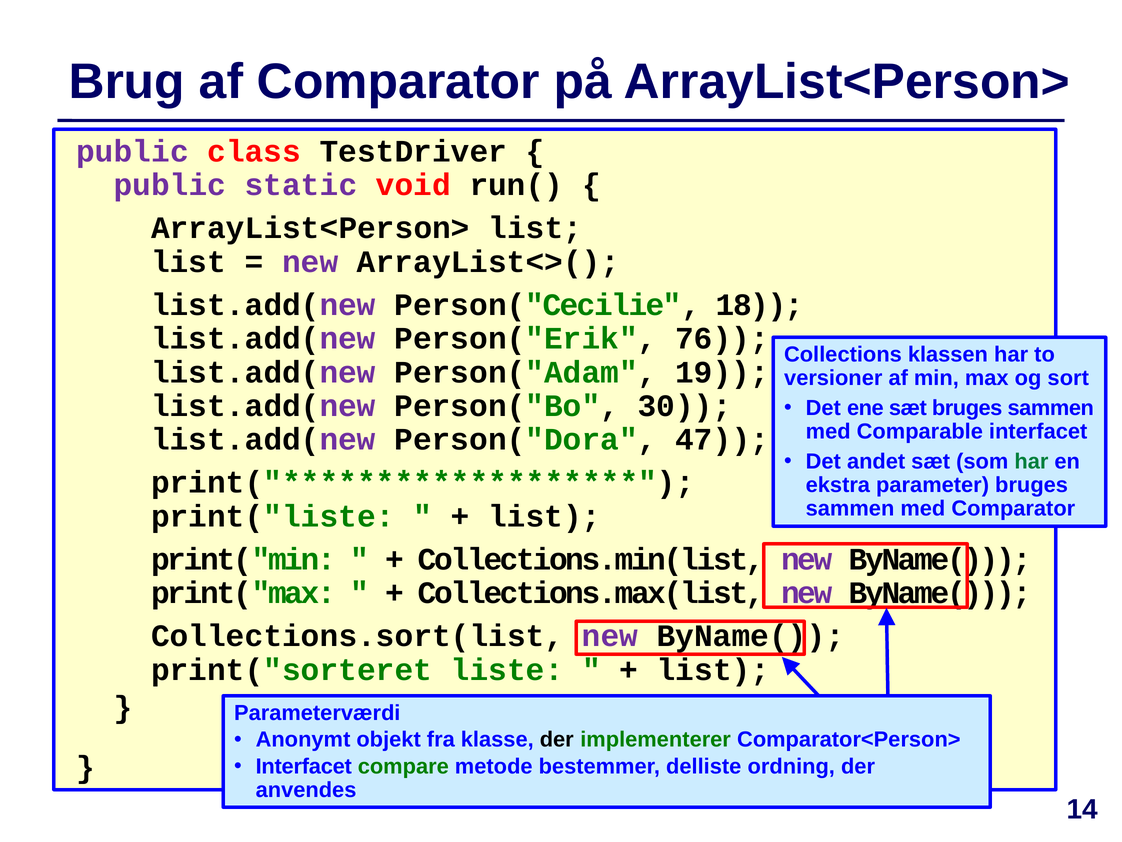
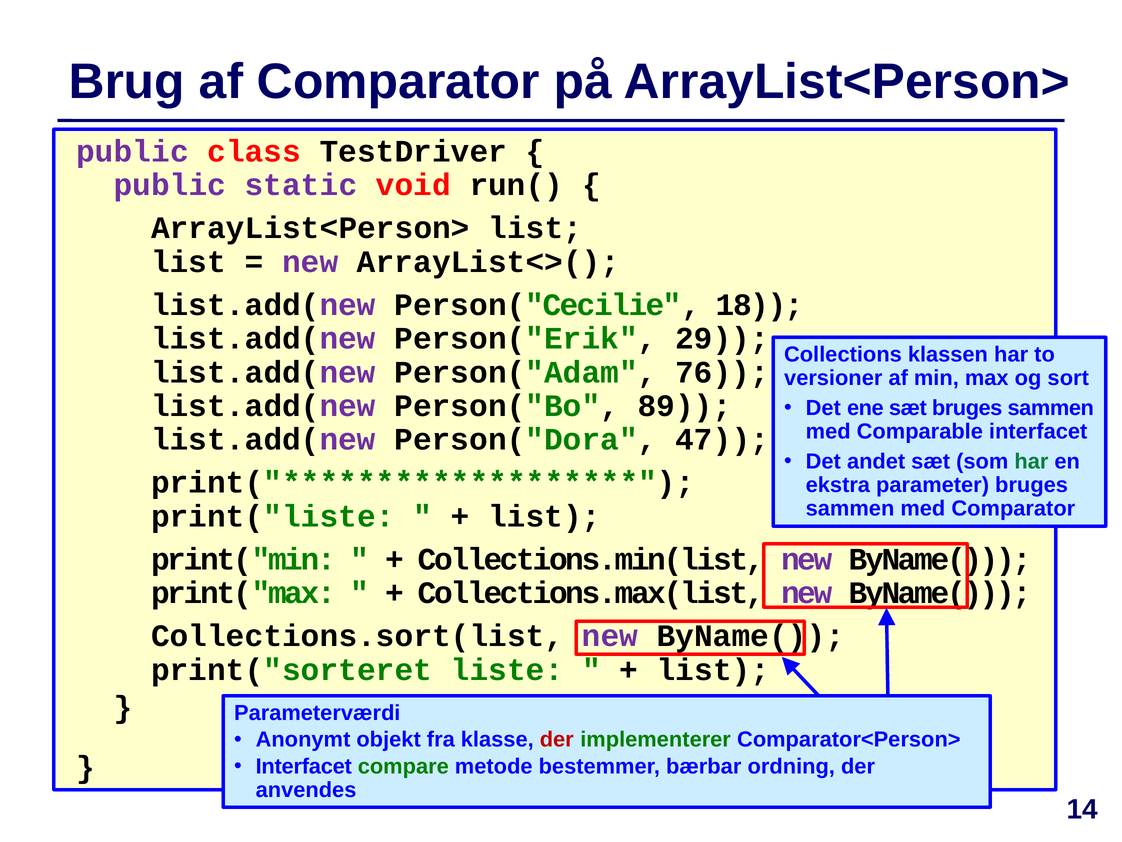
76: 76 -> 29
19: 19 -> 76
30: 30 -> 89
der at (557, 739) colour: black -> red
delliste: delliste -> bærbar
